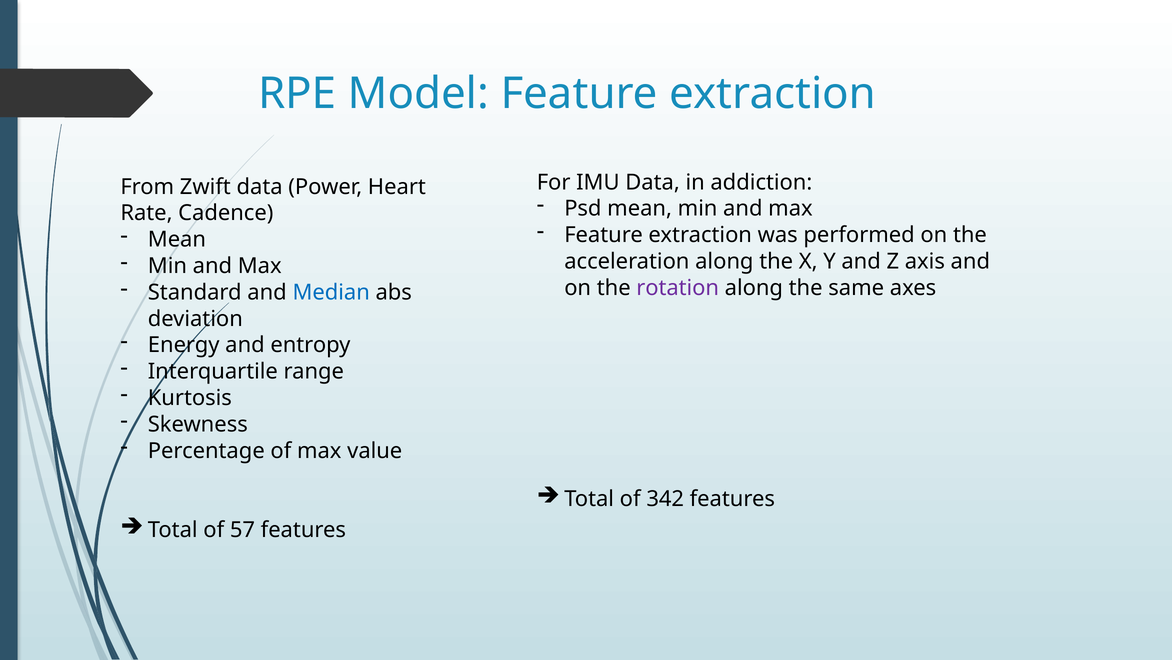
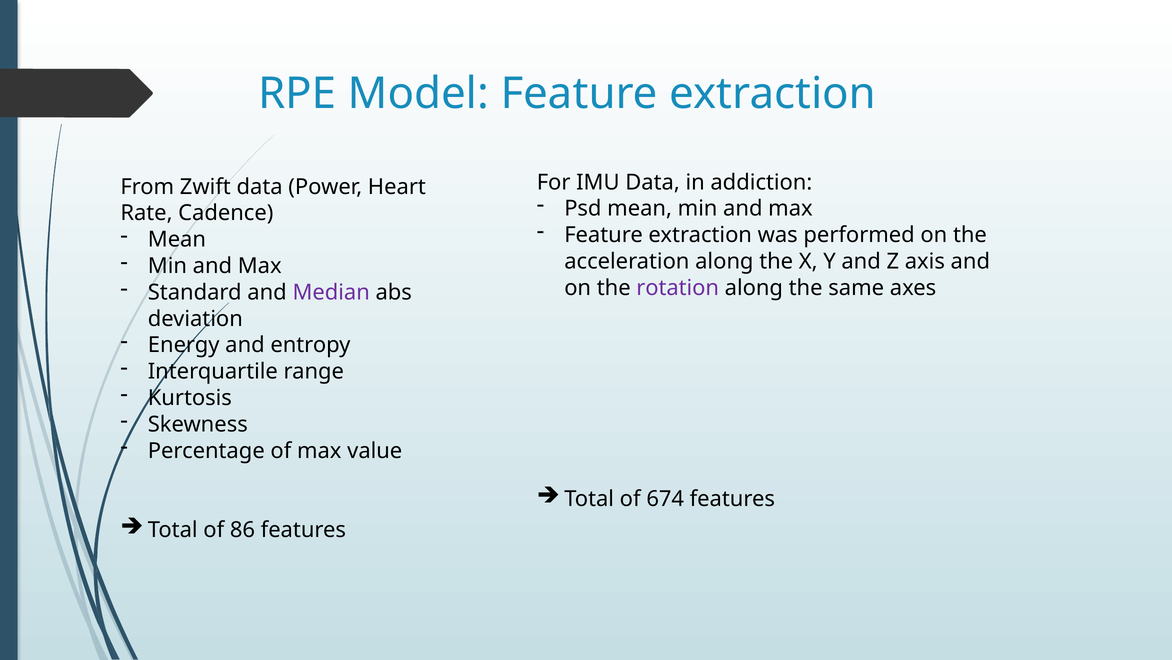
Median colour: blue -> purple
342: 342 -> 674
57: 57 -> 86
